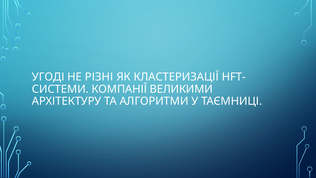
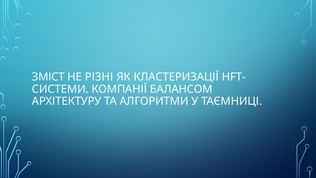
УГОДІ: УГОДІ -> ЗМІСТ
ВЕЛИКИМИ: ВЕЛИКИМИ -> БАЛАНСОМ
